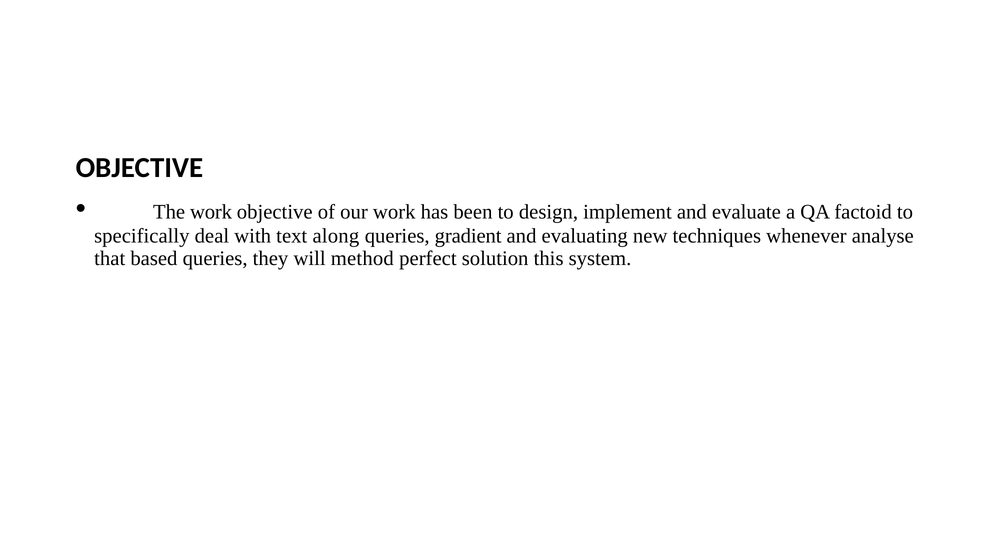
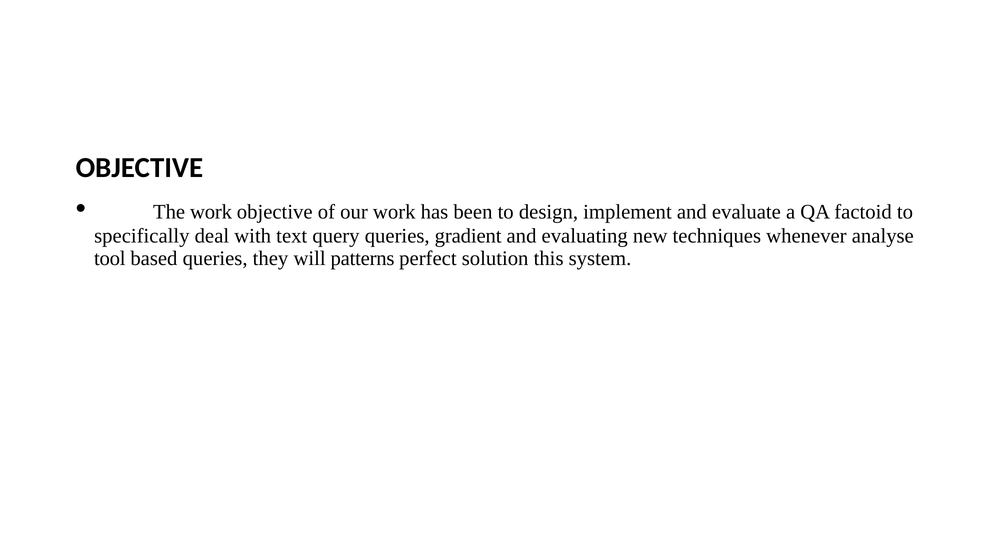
along: along -> query
that: that -> tool
method: method -> patterns
